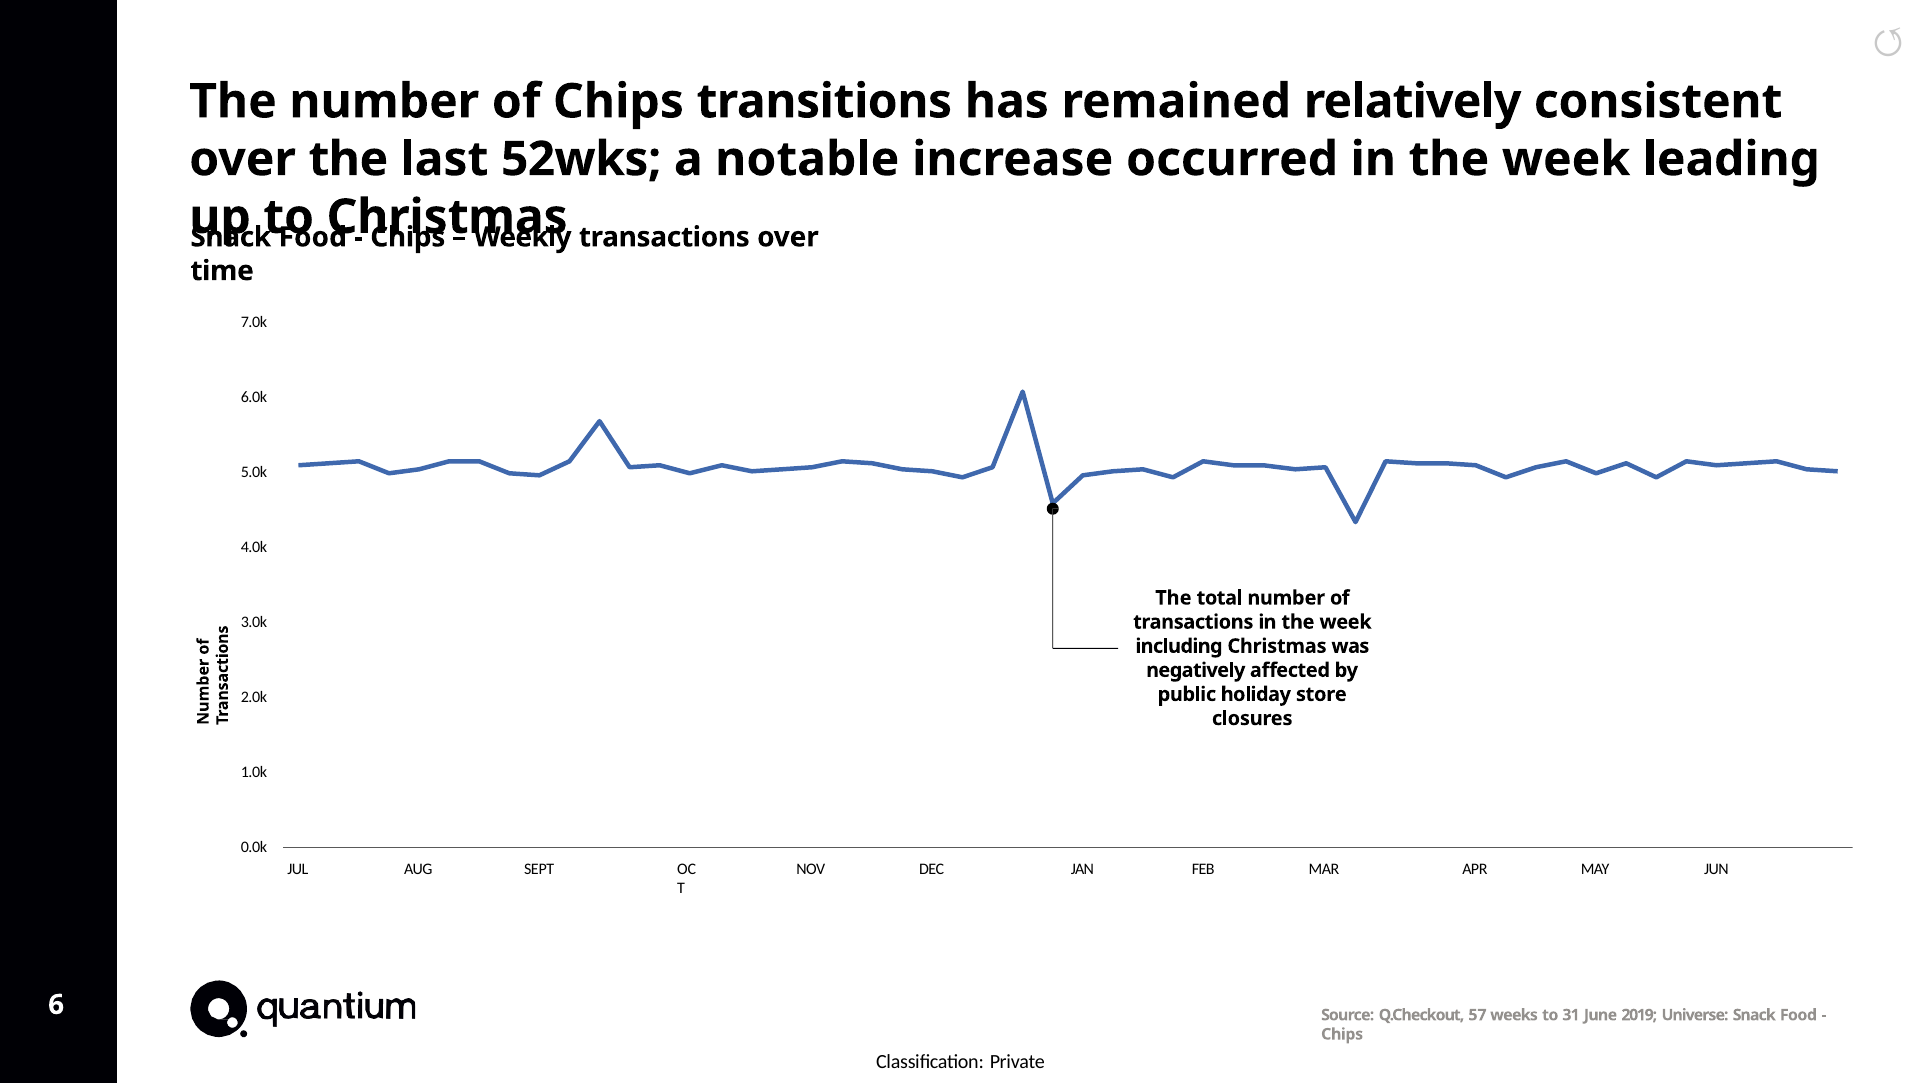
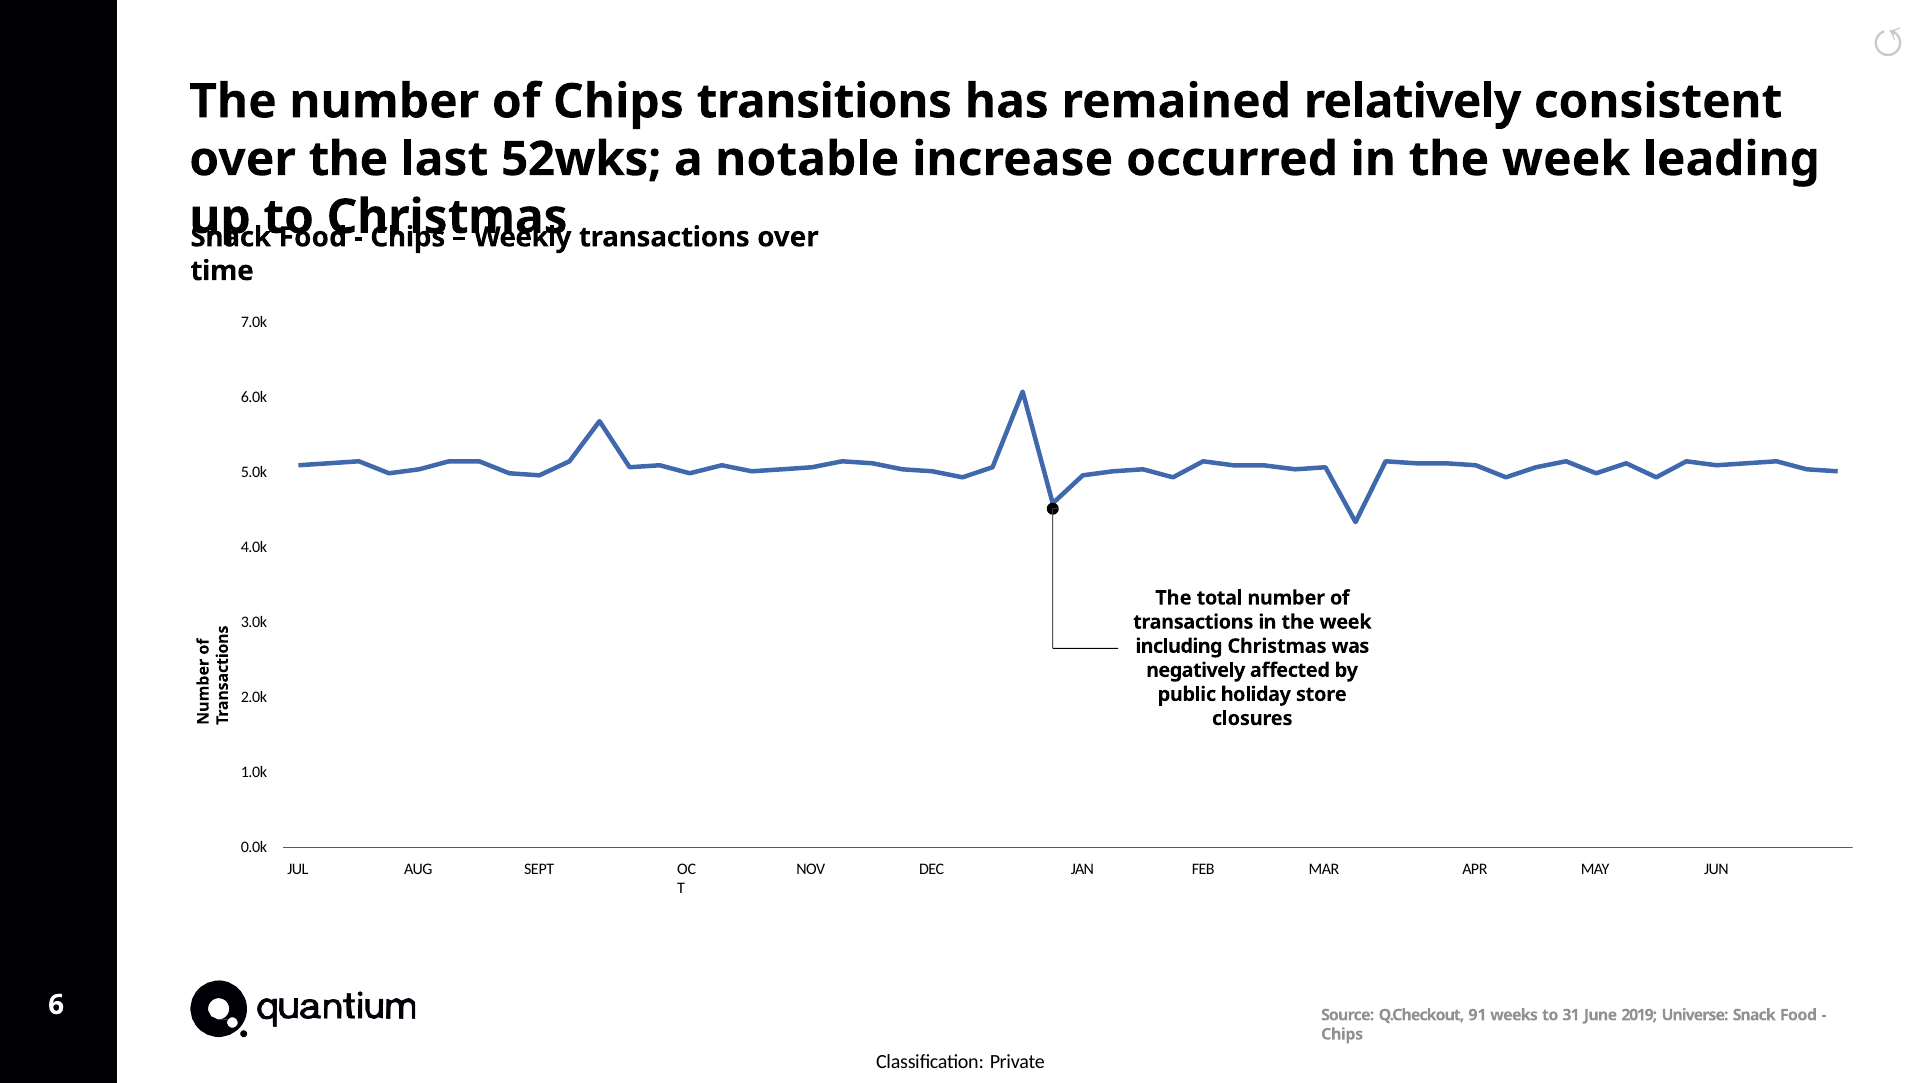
57: 57 -> 91
